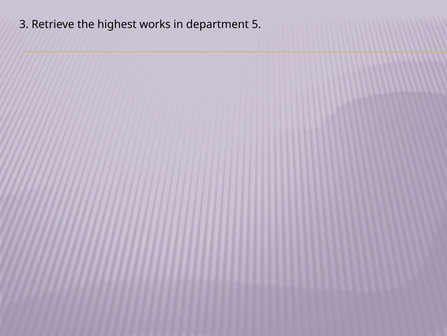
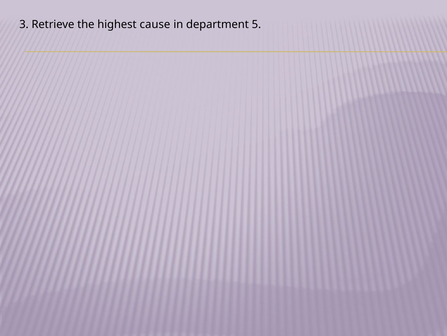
works: works -> cause
